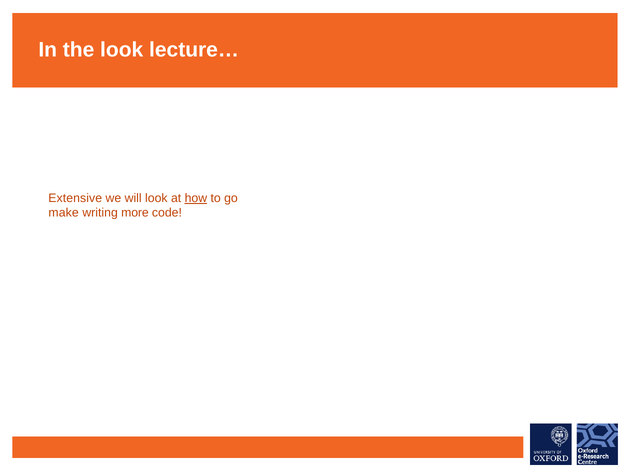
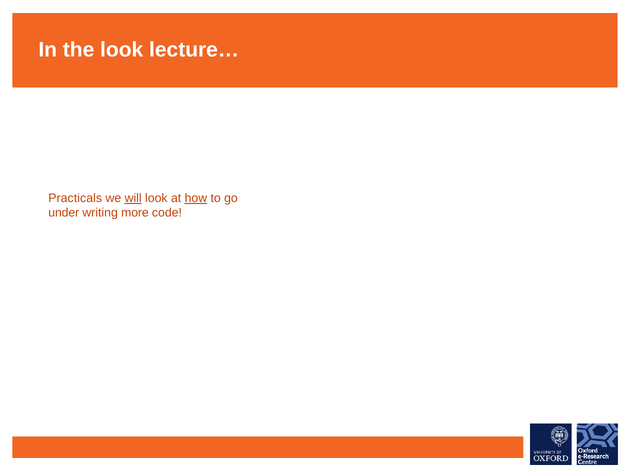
Extensive: Extensive -> Practicals
will underline: none -> present
make: make -> under
